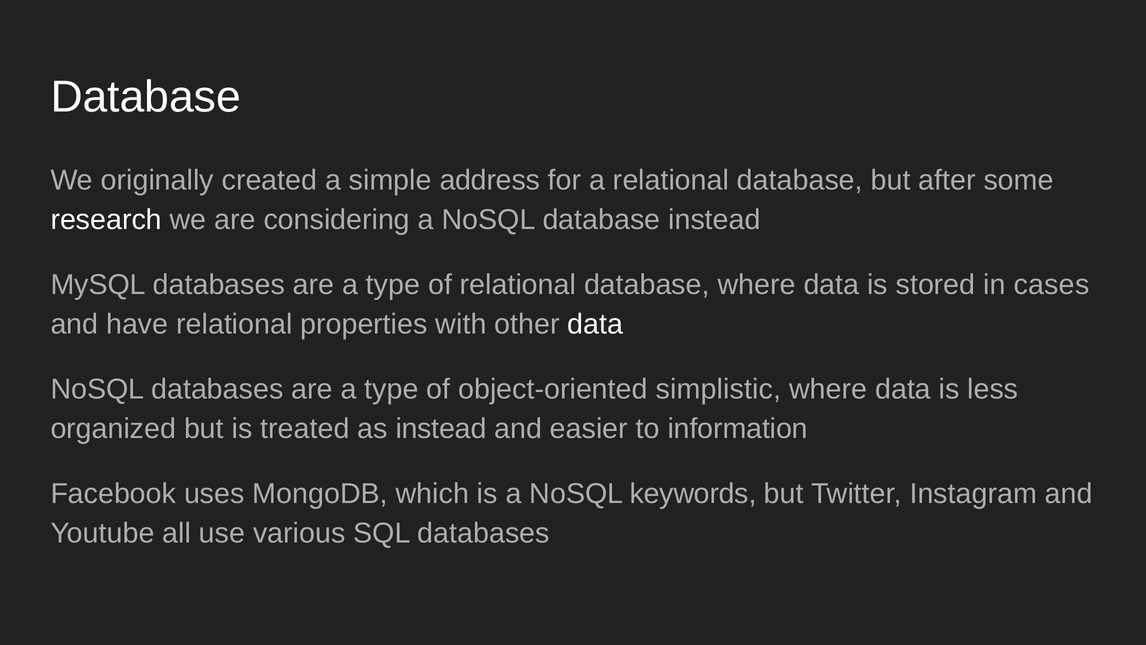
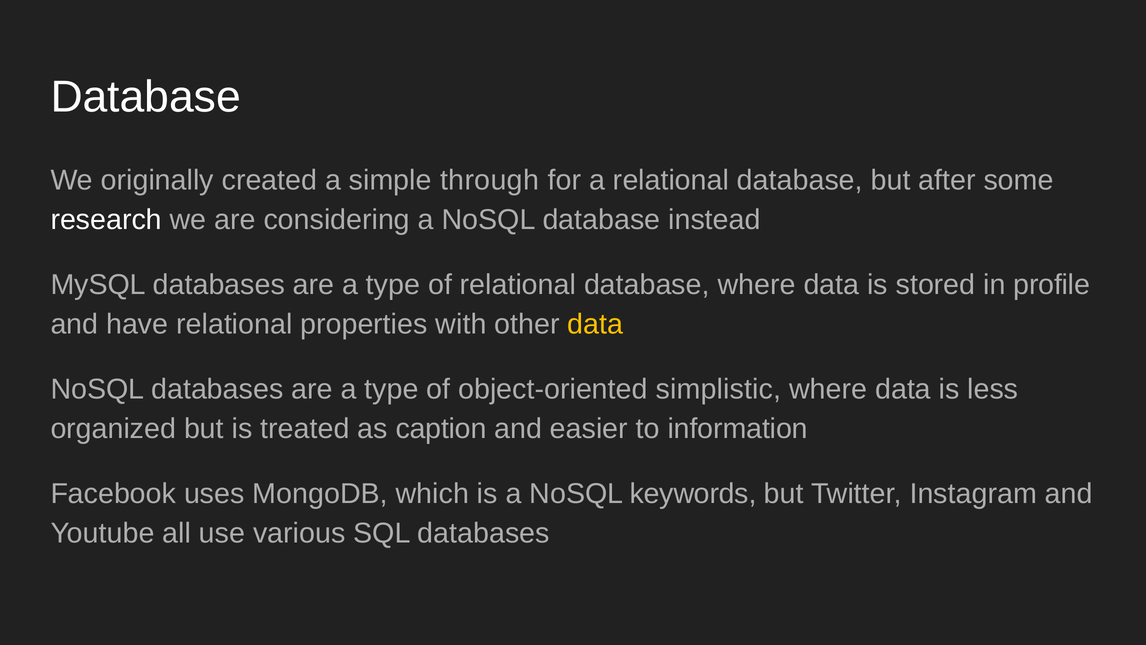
address: address -> through
cases: cases -> profile
data at (595, 324) colour: white -> yellow
as instead: instead -> caption
